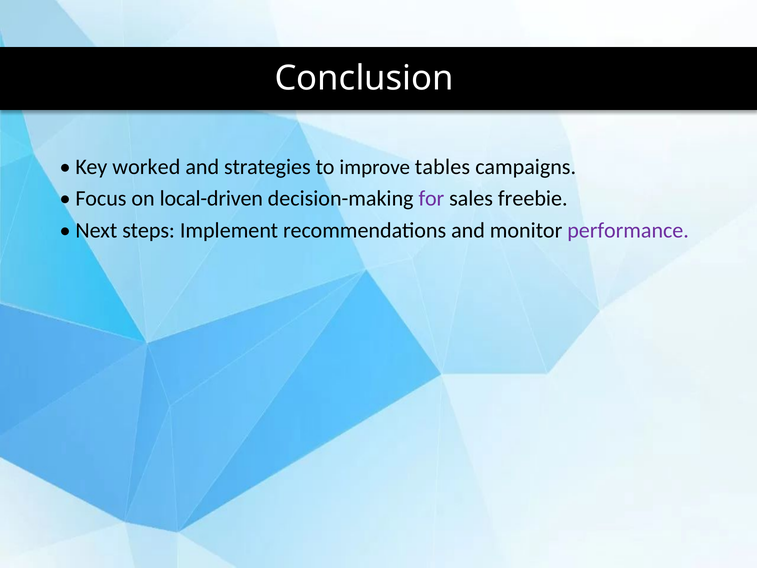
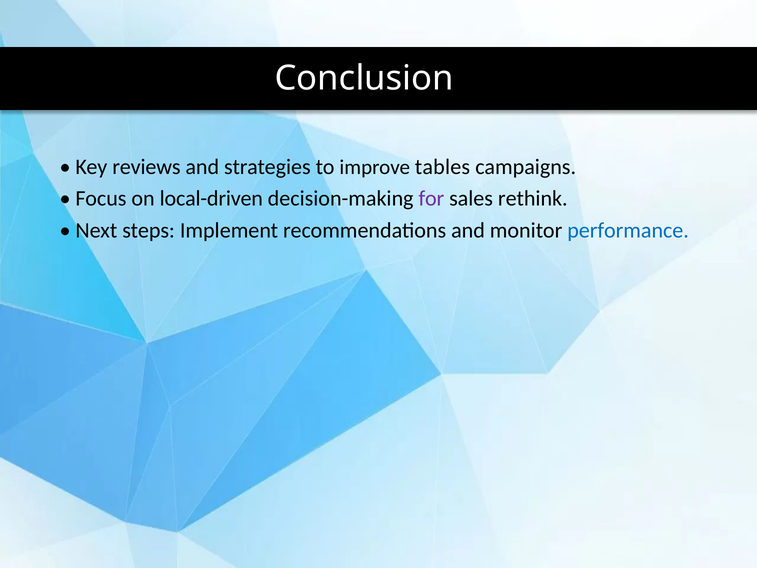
worked: worked -> reviews
freebie: freebie -> rethink
performance colour: purple -> blue
